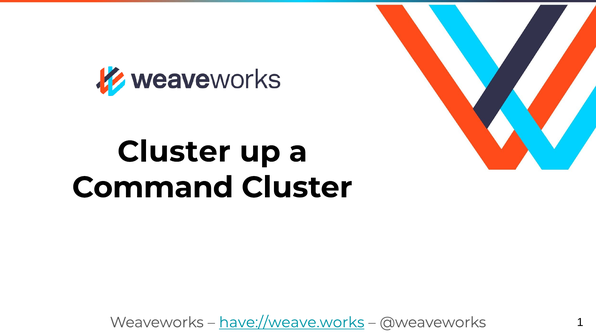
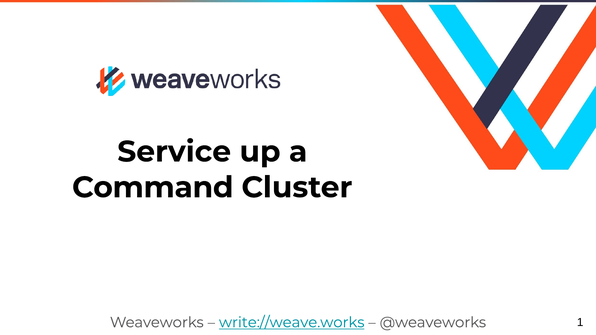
Cluster at (174, 152): Cluster -> Service
have://weave.works: have://weave.works -> write://weave.works
